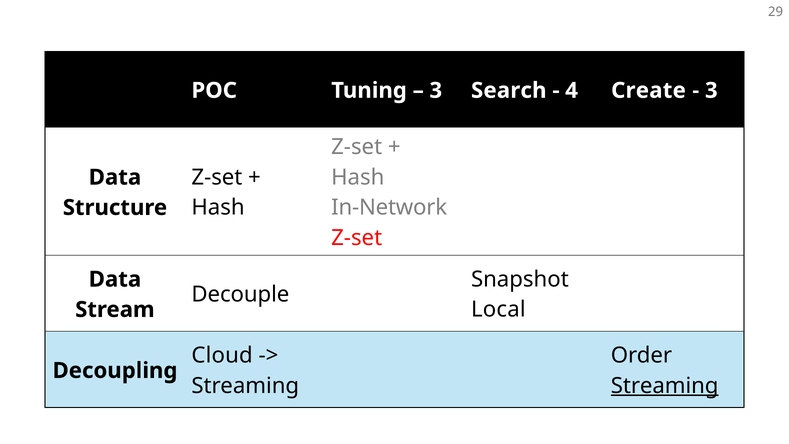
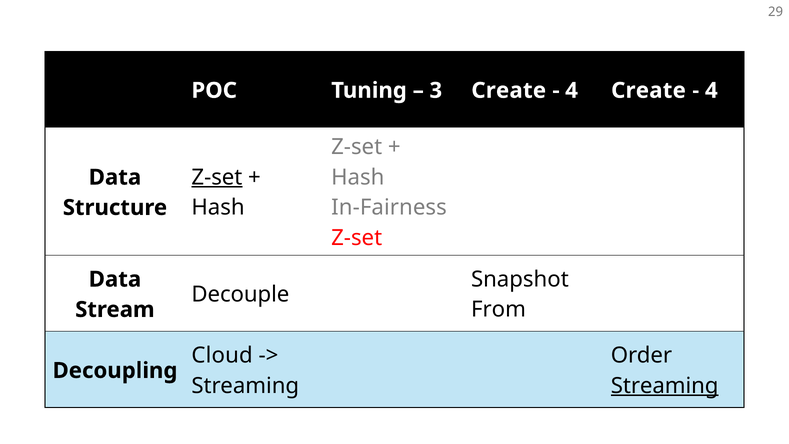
3 Search: Search -> Create
3 at (711, 90): 3 -> 4
Z-set at (217, 177) underline: none -> present
In-Network: In-Network -> In-Fairness
Local: Local -> From
